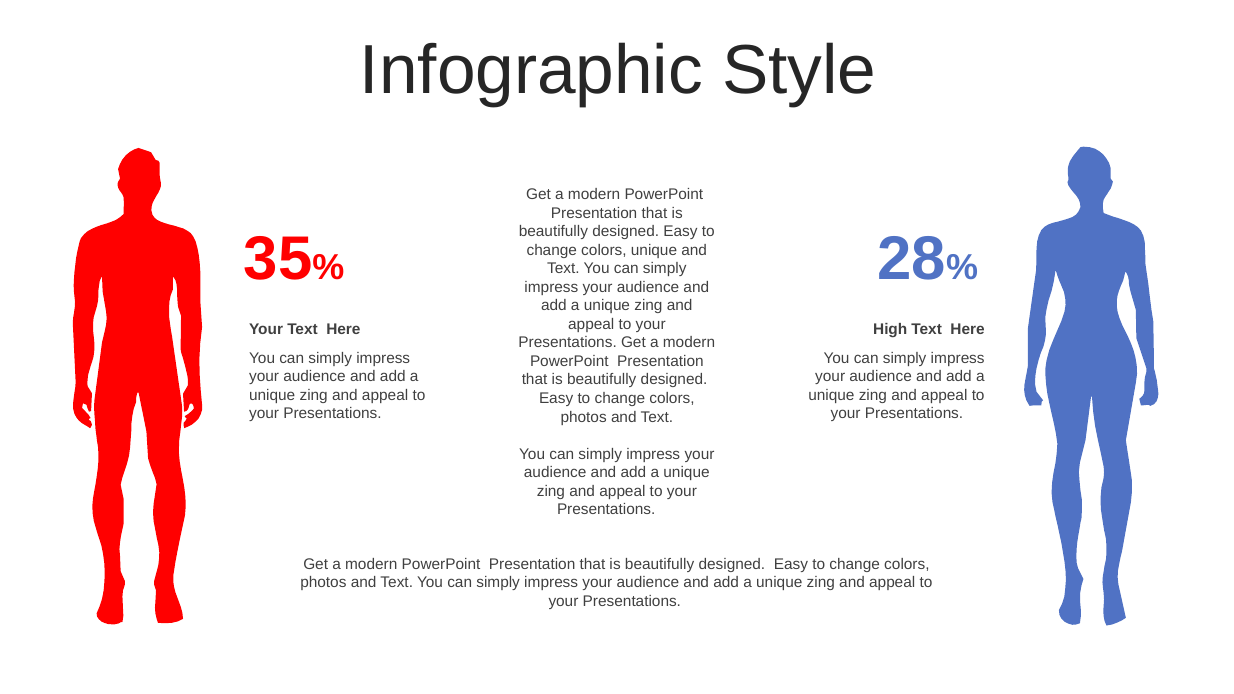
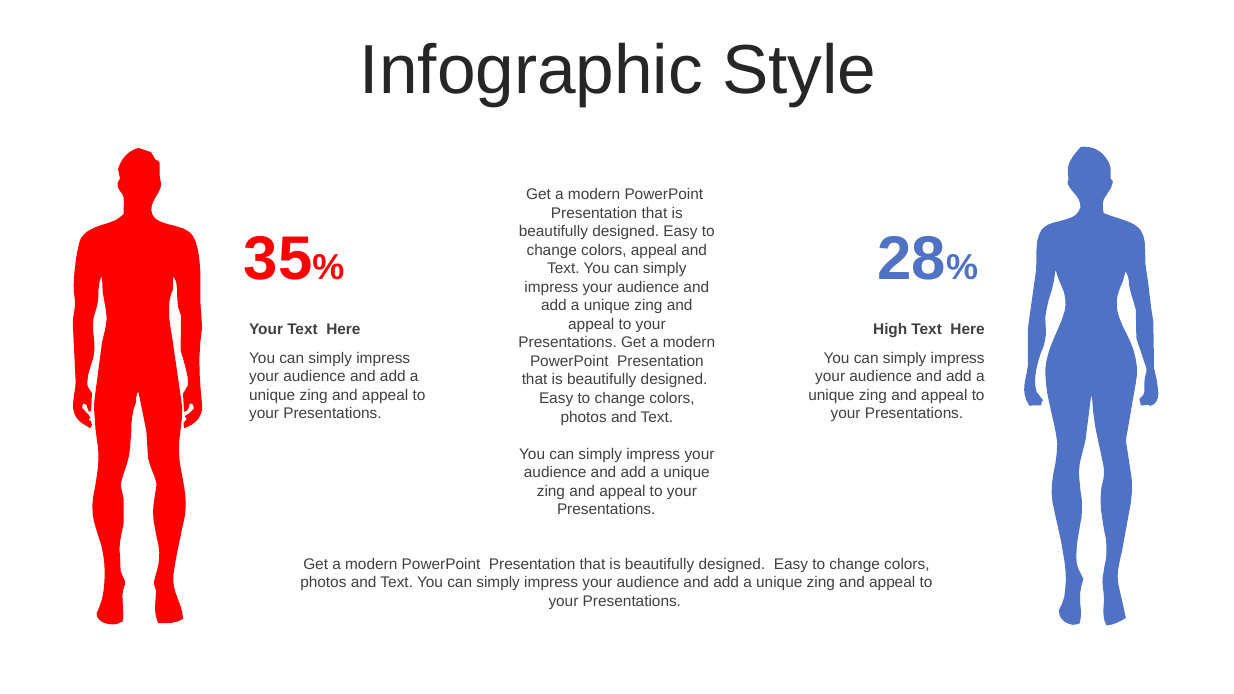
colors unique: unique -> appeal
